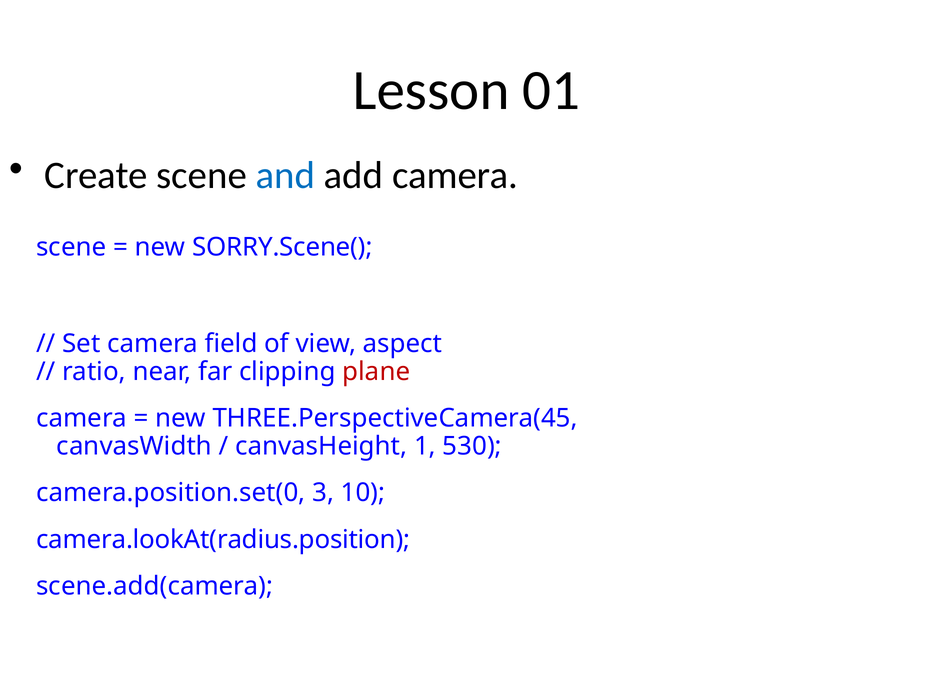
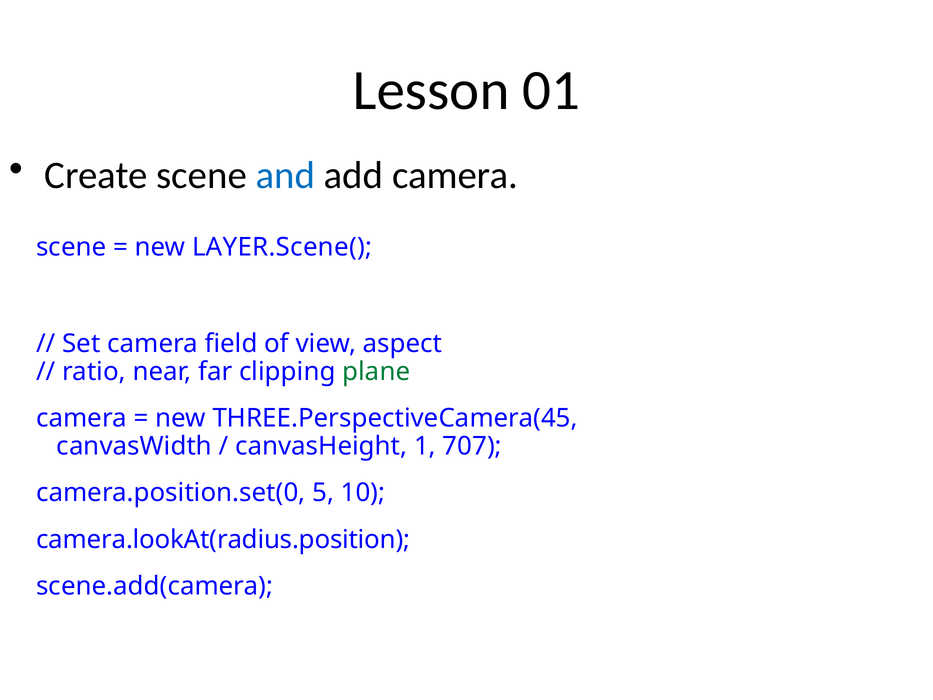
SORRY.Scene(: SORRY.Scene( -> LAYER.Scene(
plane colour: red -> green
530: 530 -> 707
3: 3 -> 5
